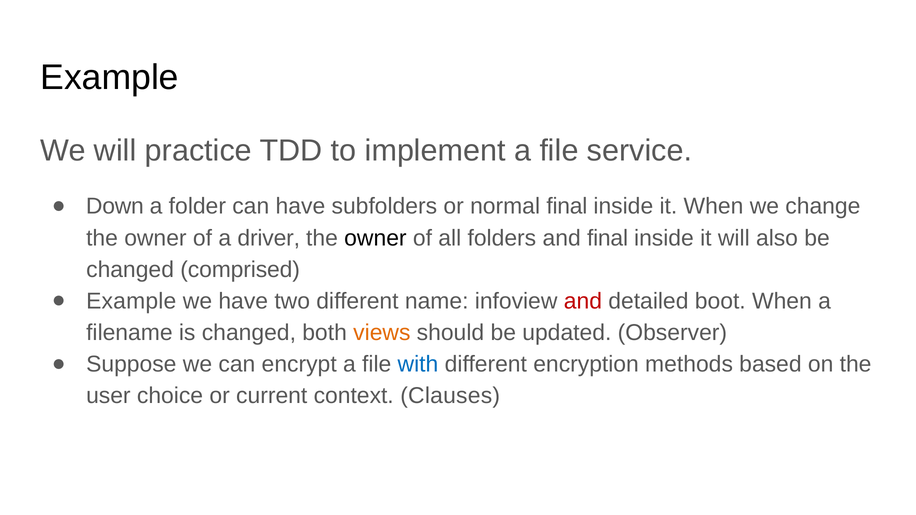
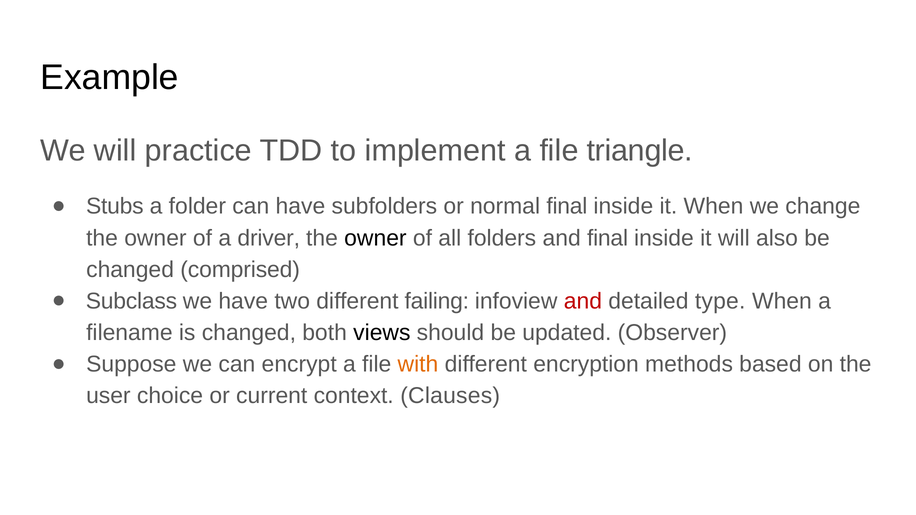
service: service -> triangle
Down: Down -> Stubs
Example at (131, 301): Example -> Subclass
name: name -> failing
boot: boot -> type
views colour: orange -> black
with colour: blue -> orange
